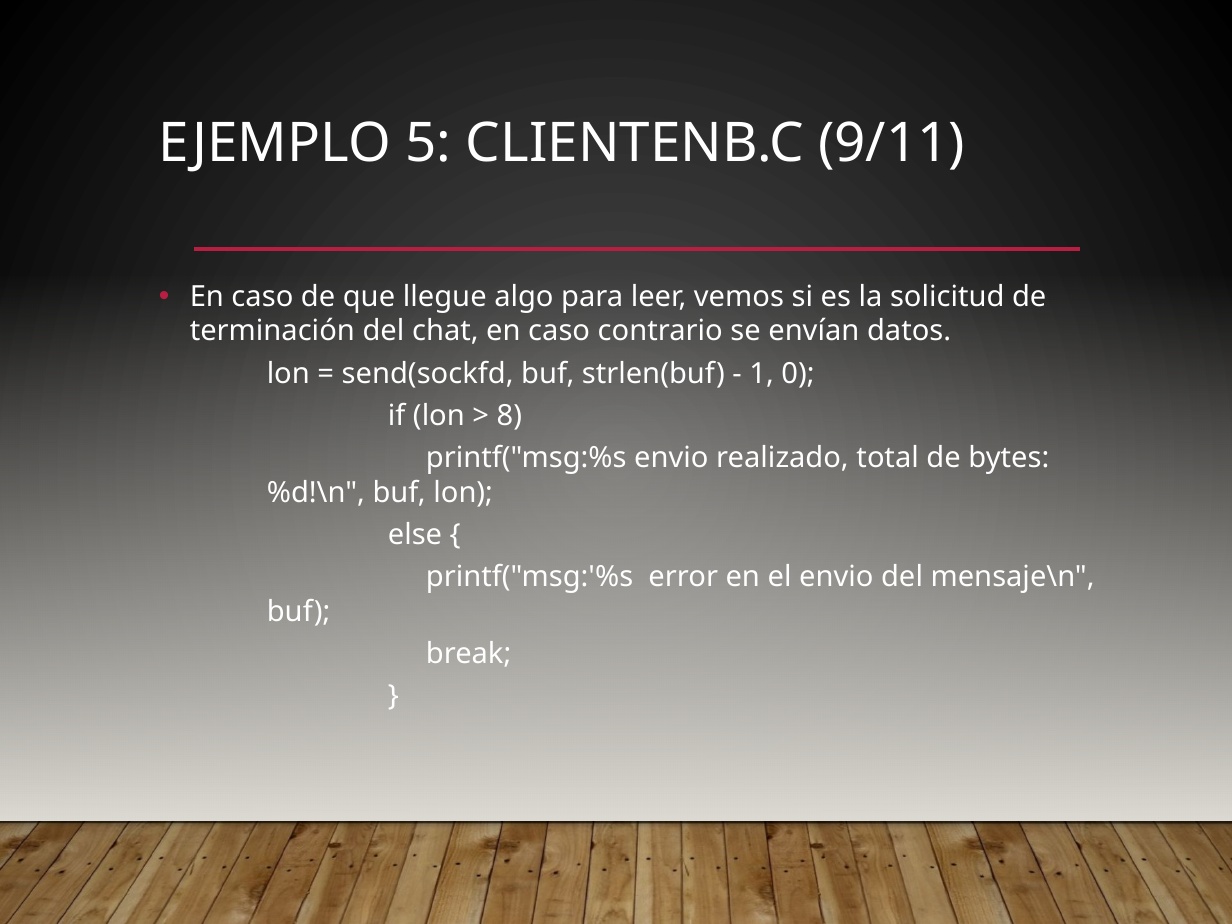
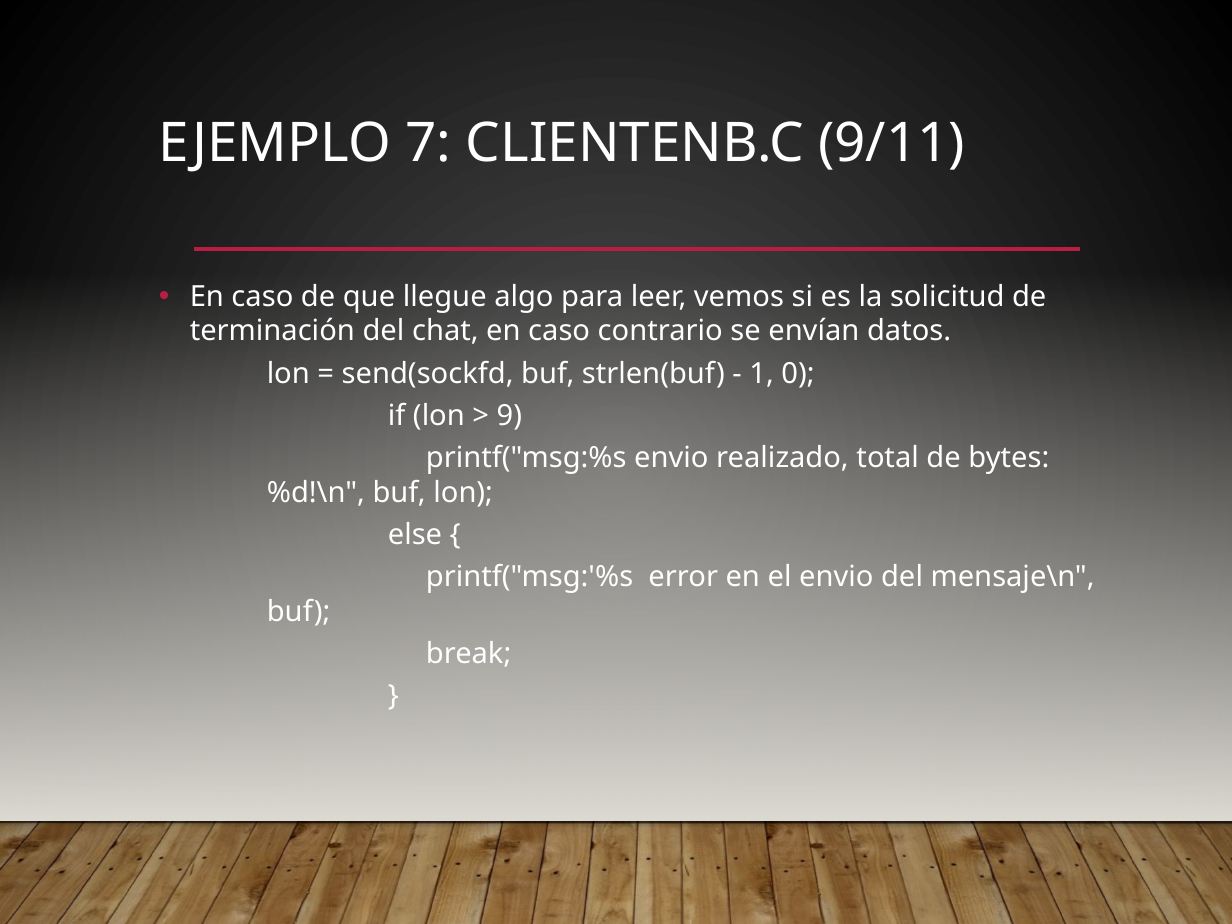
5: 5 -> 7
8: 8 -> 9
